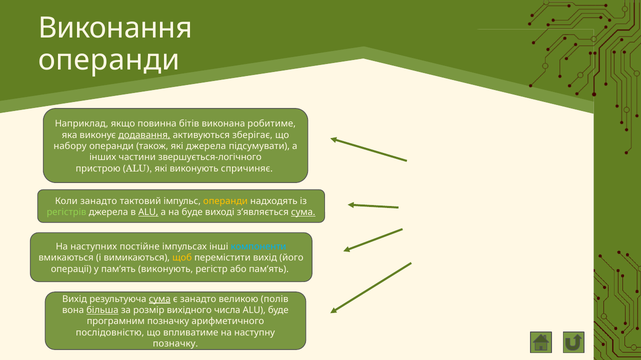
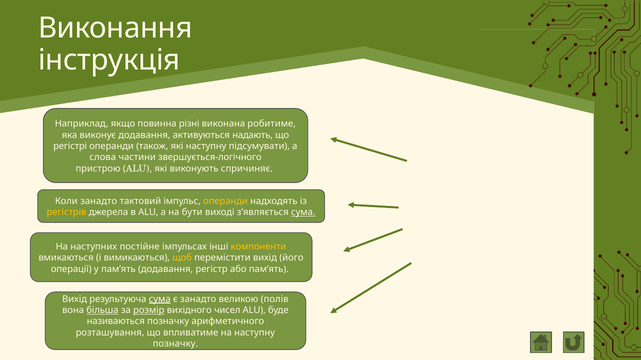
операнди at (109, 60): операнди -> інструкція
бітів: бітів -> різні
додавання at (144, 135) underline: present -> none
зберігає: зберігає -> надають
набору: набору -> регістрі
які джерела: джерела -> наступну
інших: інших -> слова
регістрів colour: light green -> yellow
ALU at (148, 213) underline: present -> none
на буде: буде -> бути
компоненти colour: light blue -> yellow
пам’ять виконують: виконують -> додавання
розмір underline: none -> present
числа: числа -> чисел
програмним: програмним -> називаються
послідовністю: послідовністю -> розташування
